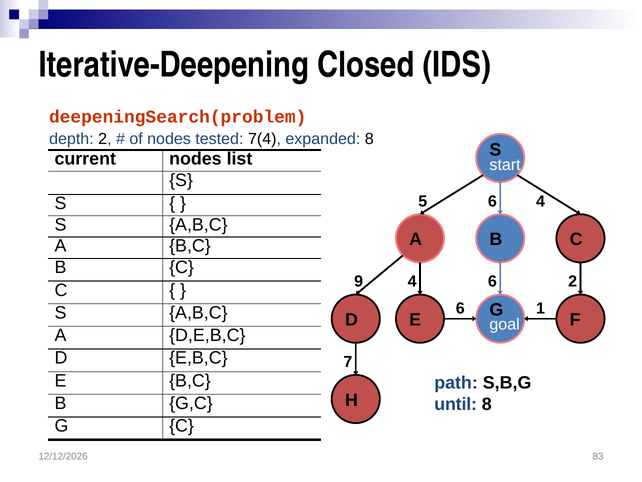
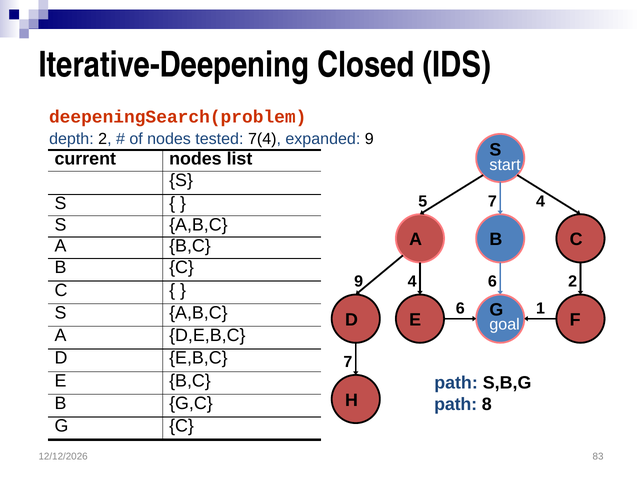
expanded 8: 8 -> 9
5 6: 6 -> 7
until at (456, 404): until -> path
